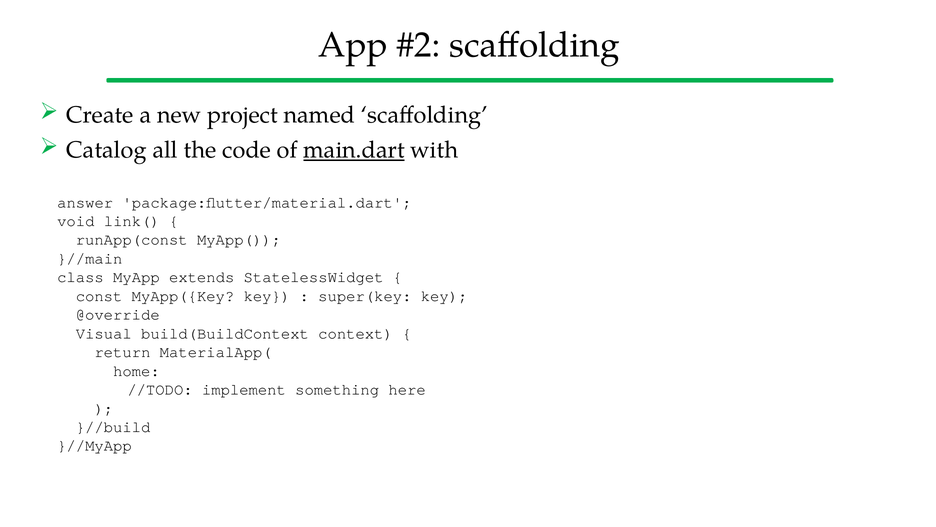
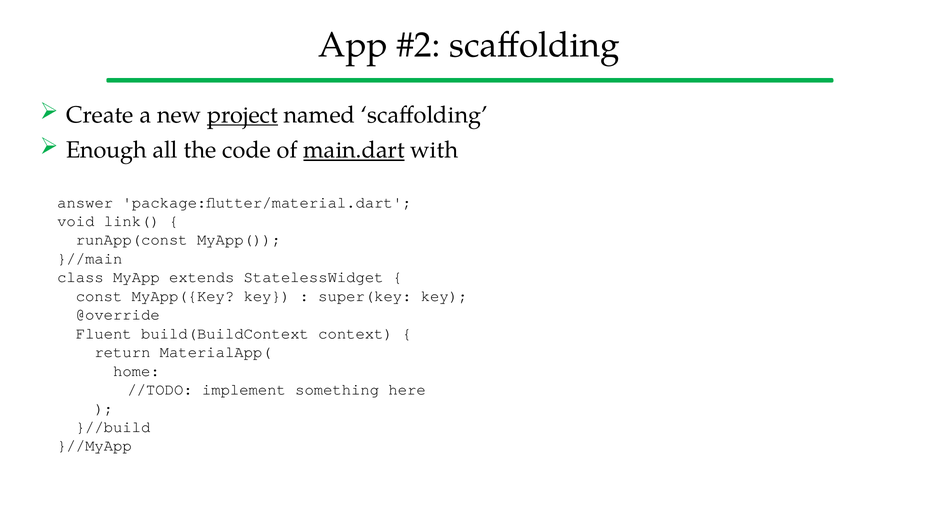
project underline: none -> present
Catalog: Catalog -> Enough
Visual: Visual -> Fluent
